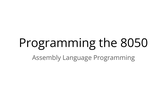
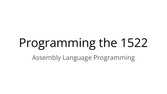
8050: 8050 -> 1522
